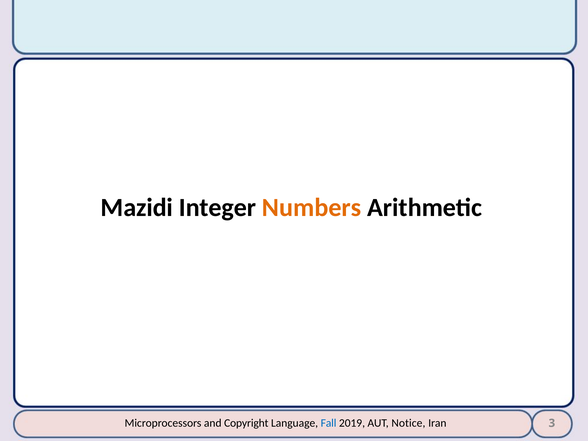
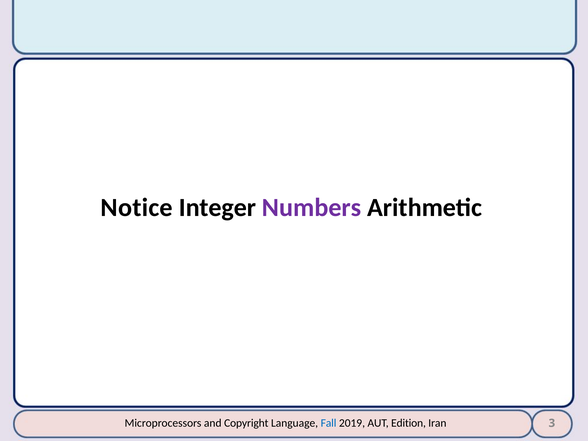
Mazidi: Mazidi -> Notice
Numbers colour: orange -> purple
Notice: Notice -> Edition
